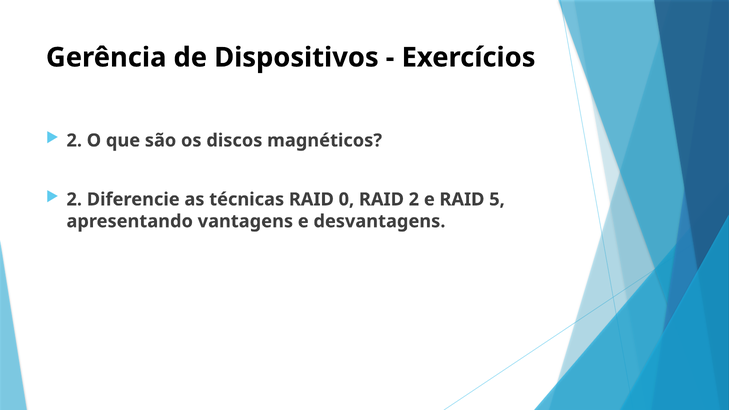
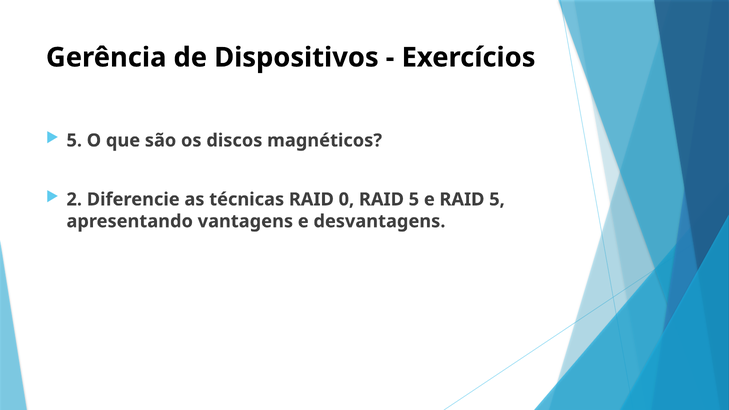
2 at (74, 140): 2 -> 5
0 RAID 2: 2 -> 5
